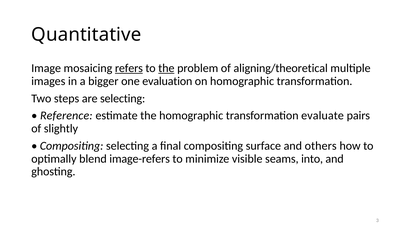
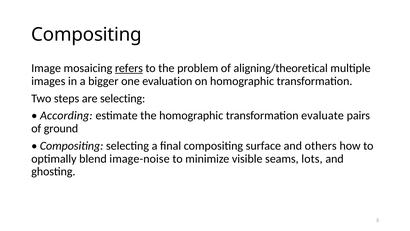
Quantitative at (86, 34): Quantitative -> Compositing
the at (166, 68) underline: present -> none
Reference: Reference -> According
slightly: slightly -> ground
image-refers: image-refers -> image-noise
into: into -> lots
